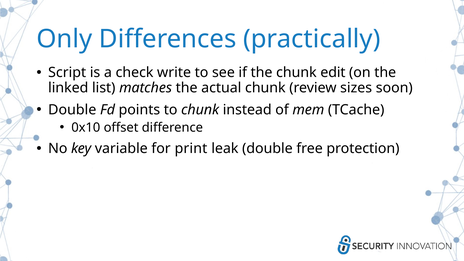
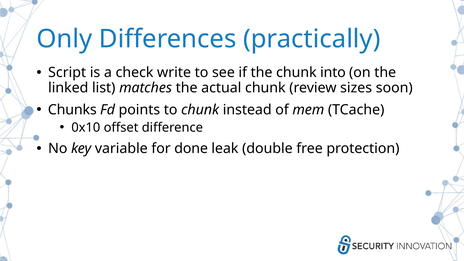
edit: edit -> into
Double at (72, 110): Double -> Chunks
print: print -> done
